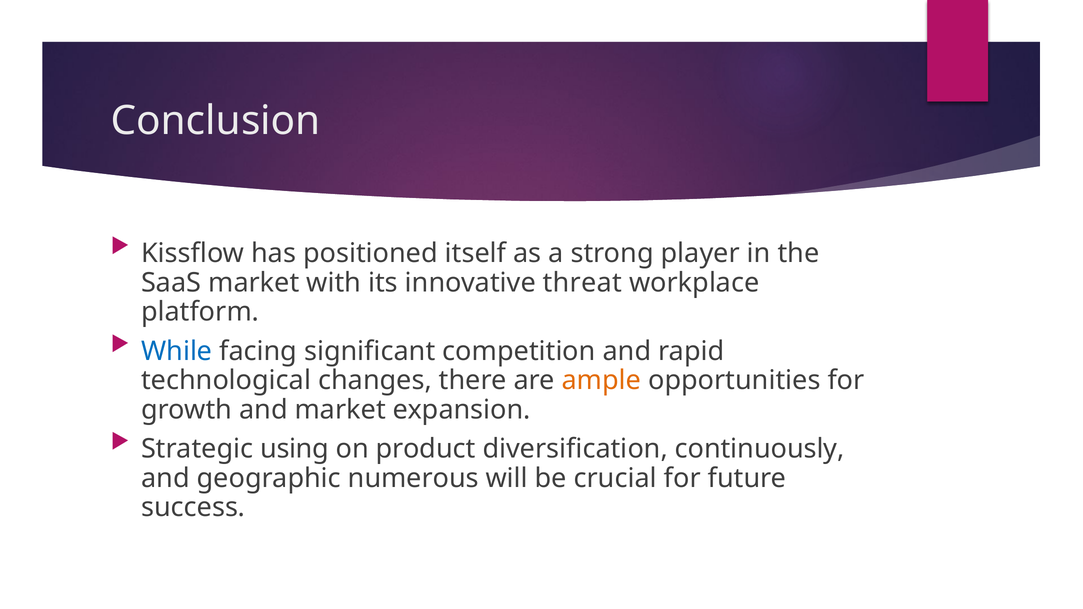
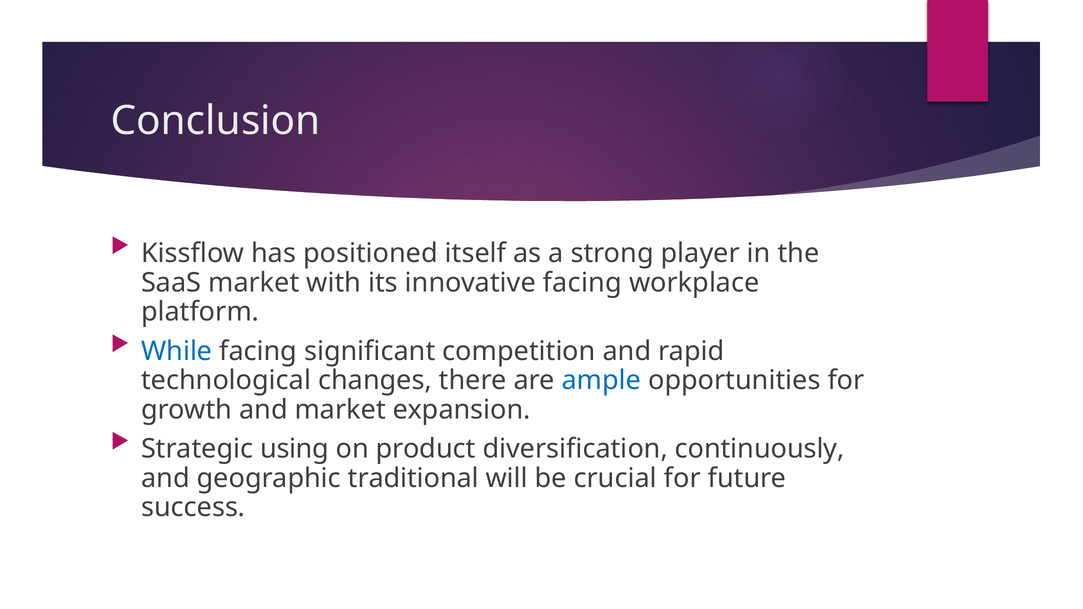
innovative threat: threat -> facing
ample colour: orange -> blue
numerous: numerous -> traditional
